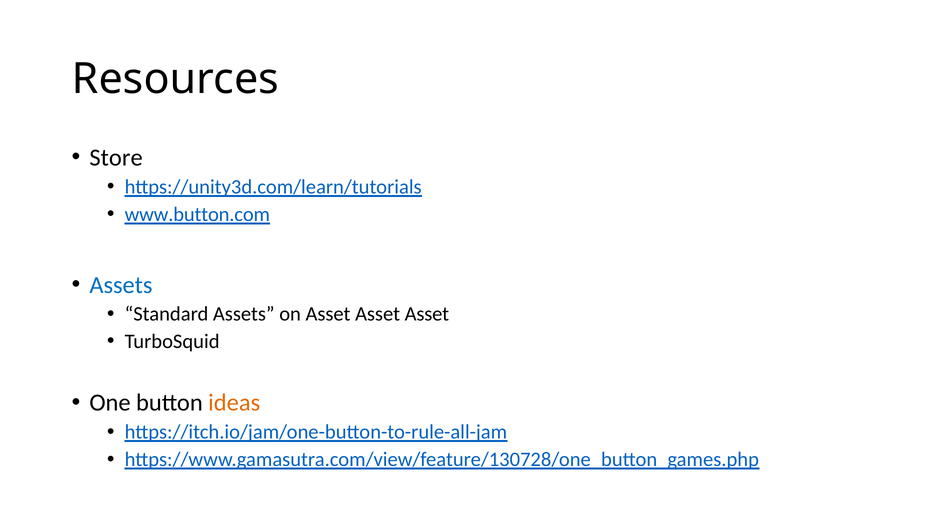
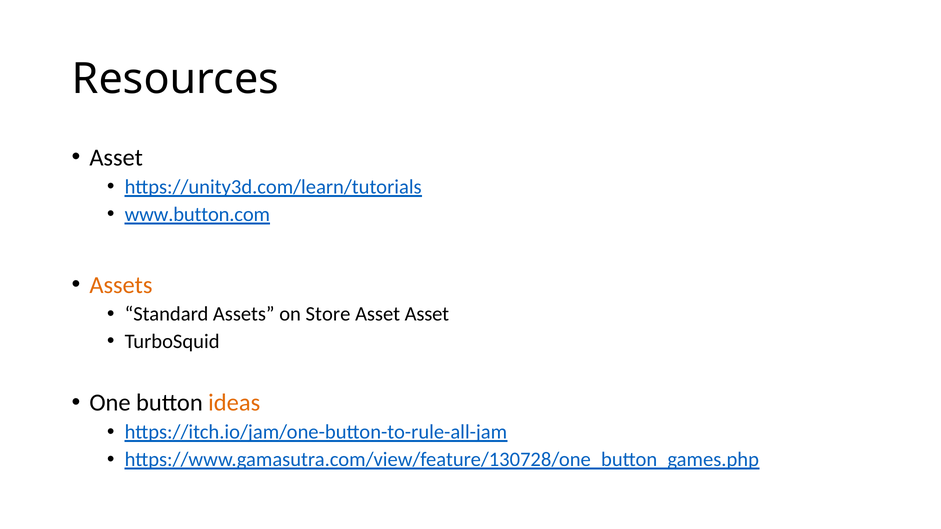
Store at (116, 158): Store -> Asset
Assets at (121, 285) colour: blue -> orange
on Asset: Asset -> Store
